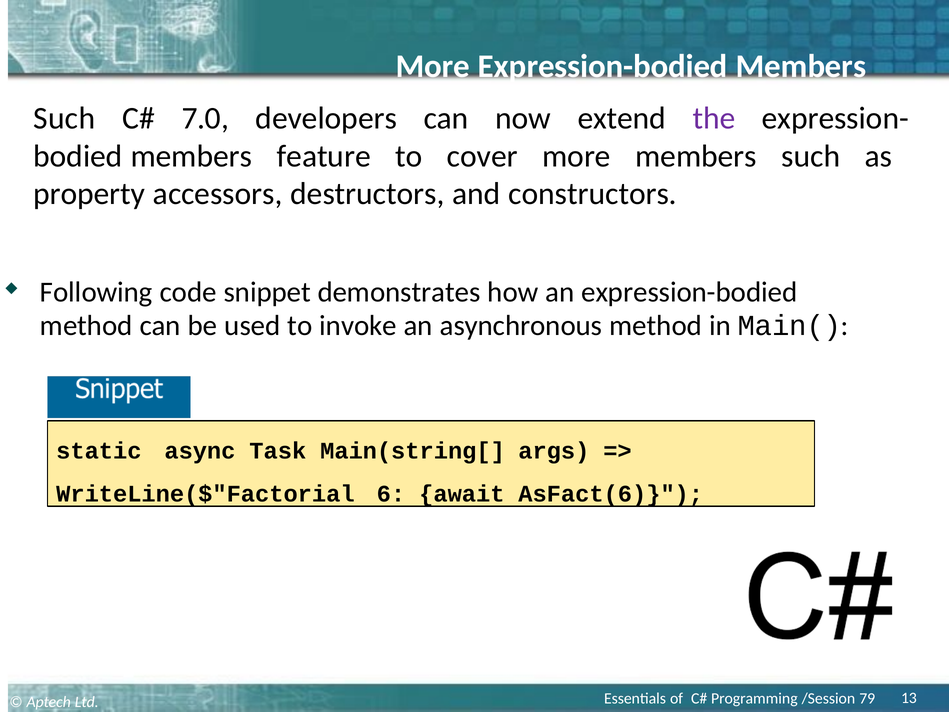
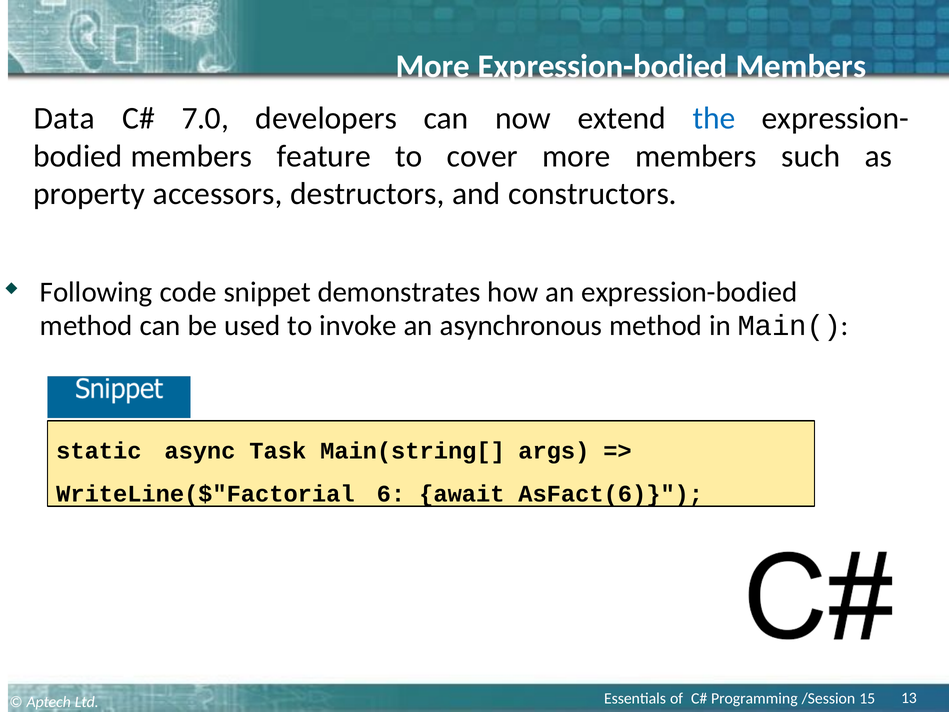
Such at (64, 118): Such -> Data
the colour: purple -> blue
79: 79 -> 15
